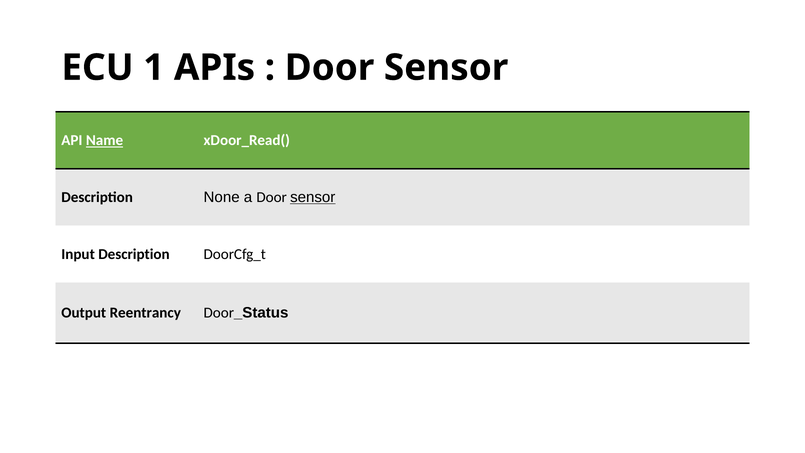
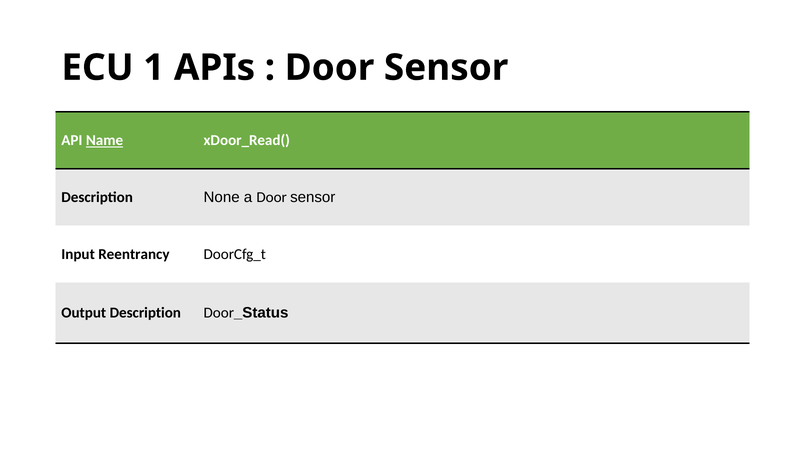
sensor at (313, 197) underline: present -> none
Input Description: Description -> Reentrancy
Output Reentrancy: Reentrancy -> Description
